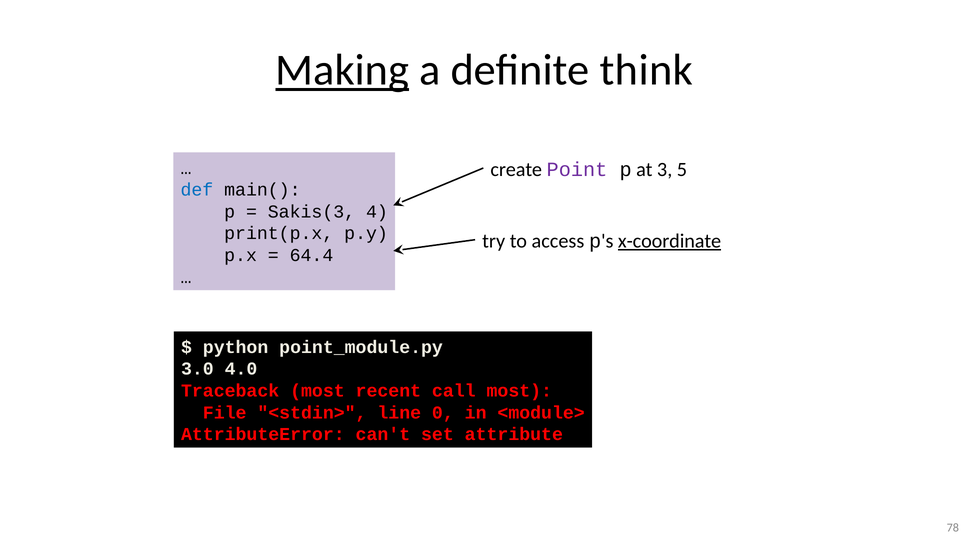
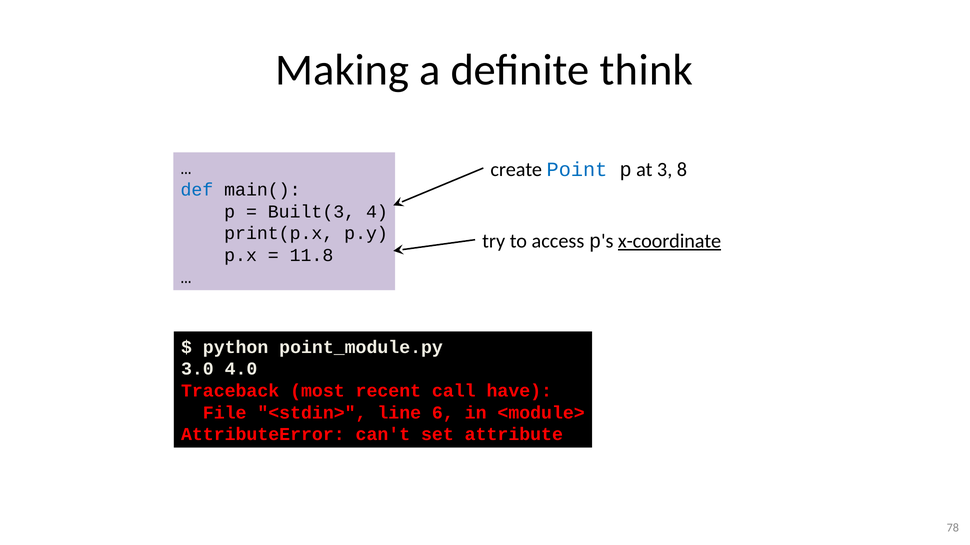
Making underline: present -> none
Point colour: purple -> blue
5: 5 -> 8
Sakis(3: Sakis(3 -> Built(3
64.4: 64.4 -> 11.8
call most: most -> have
0: 0 -> 6
